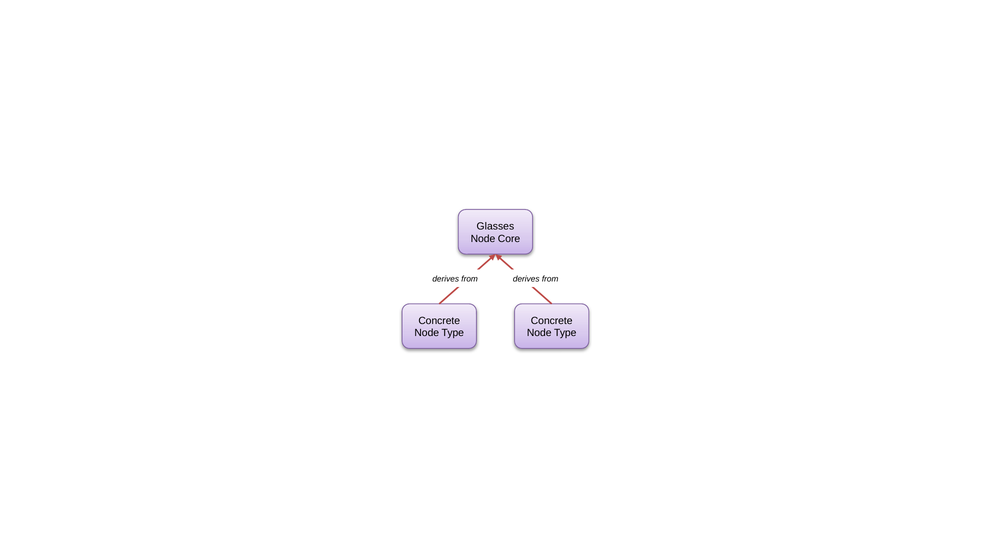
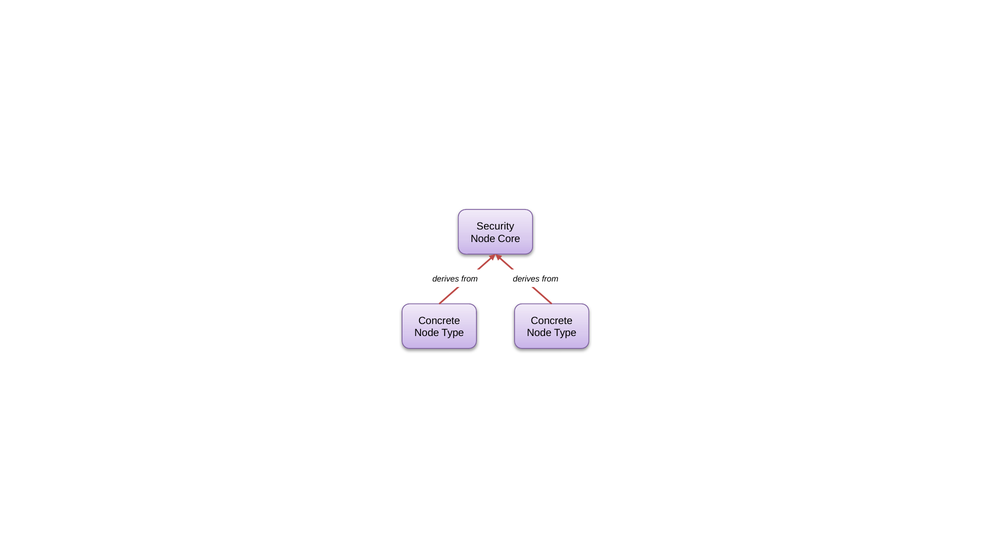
Glasses: Glasses -> Security
